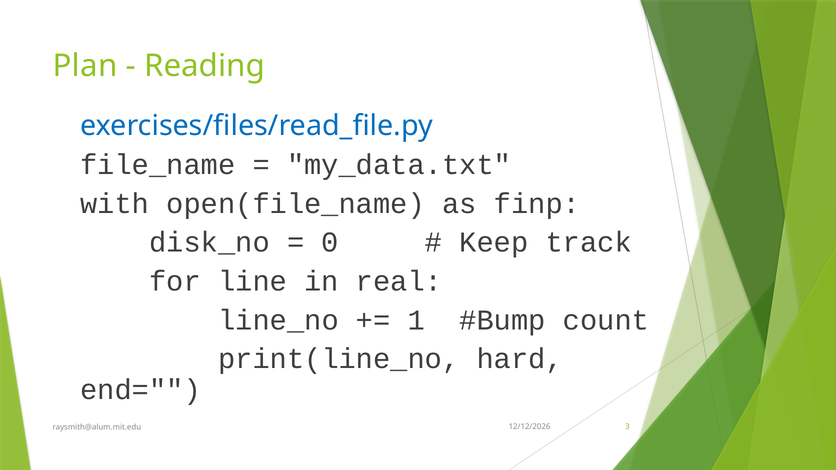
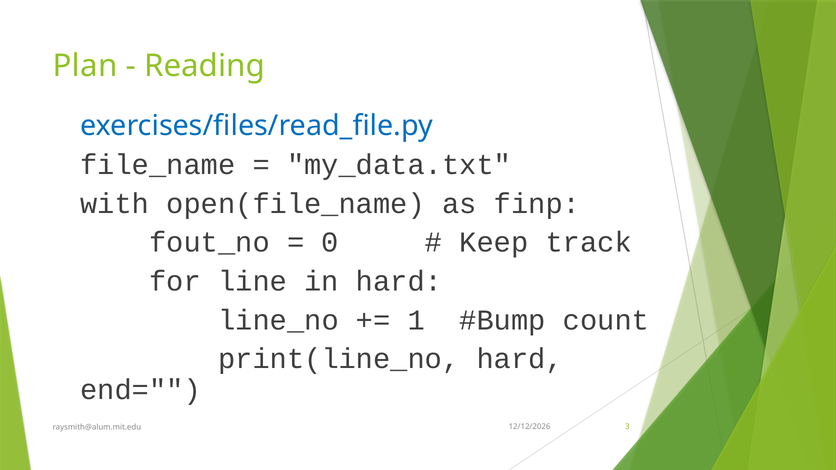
disk_no: disk_no -> fout_no
in real: real -> hard
